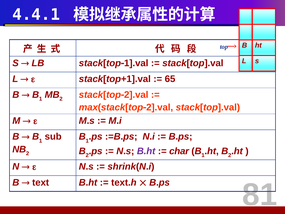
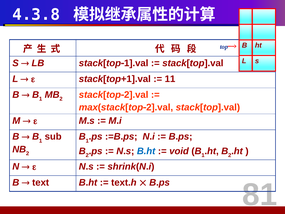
4.4.1: 4.4.1 -> 4.3.8
65: 65 -> 11
B.ht at (146, 151) colour: purple -> blue
char: char -> void
